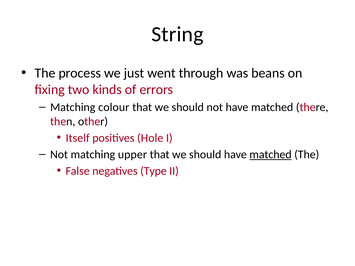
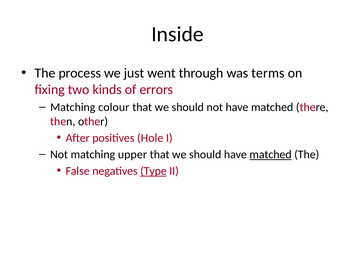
String: String -> Inside
beans: beans -> terms
Itself: Itself -> After
Type underline: none -> present
